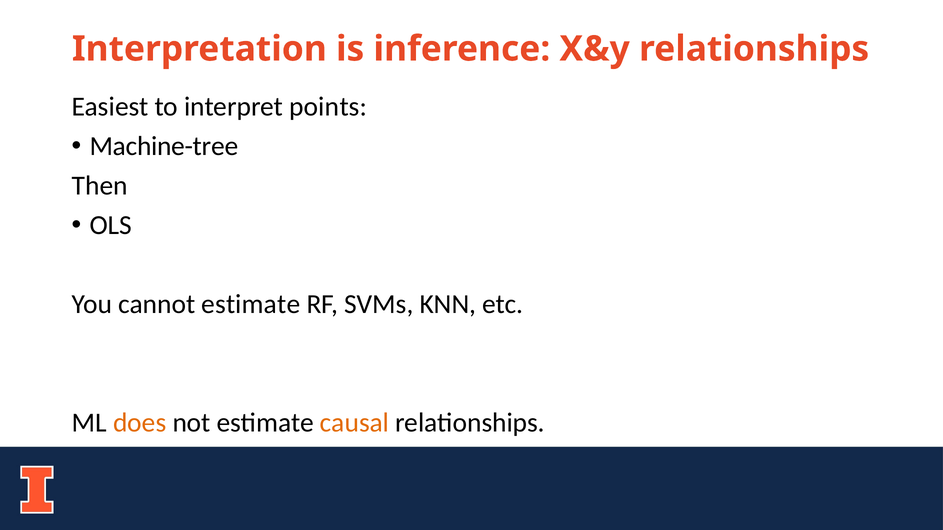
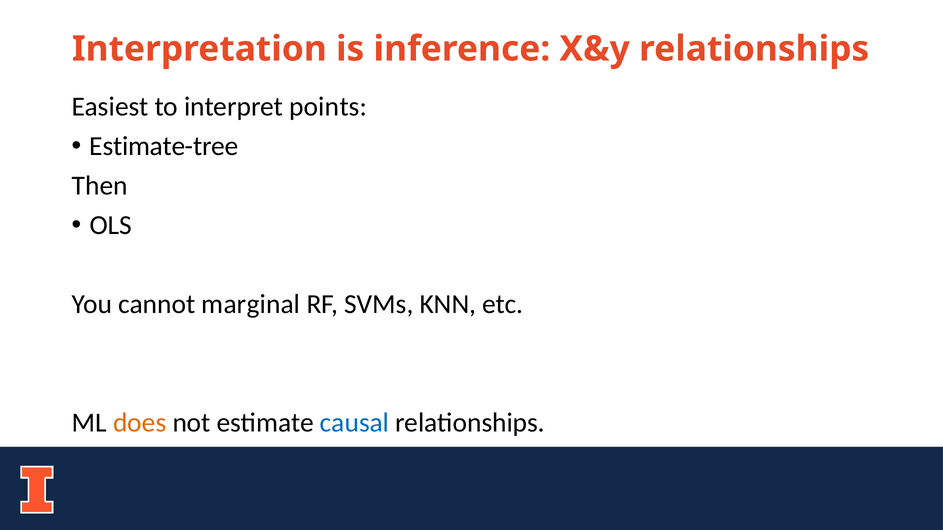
Machine-tree: Machine-tree -> Estimate-tree
cannot estimate: estimate -> marginal
causal colour: orange -> blue
